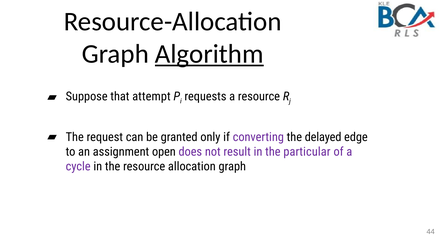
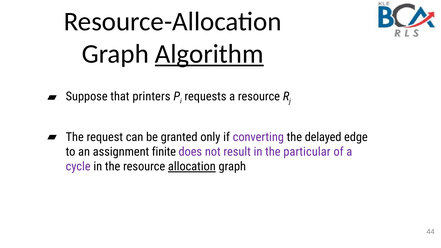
attempt: attempt -> printers
open: open -> finite
allocation underline: none -> present
